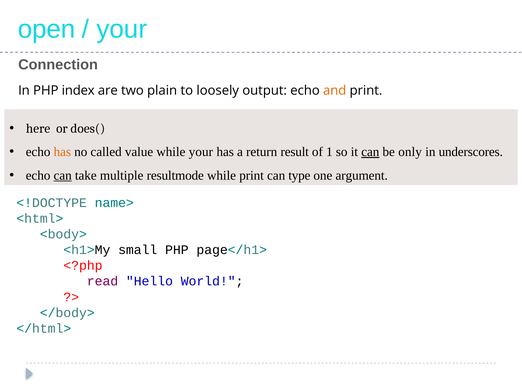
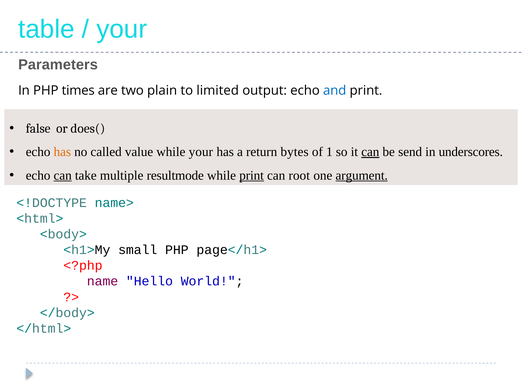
open: open -> table
Connection: Connection -> Parameters
index: index -> times
loosely: loosely -> limited
and colour: orange -> blue
here: here -> false
result: result -> bytes
only: only -> send
print at (252, 175) underline: none -> present
type: type -> root
argument underline: none -> present
read: read -> name
